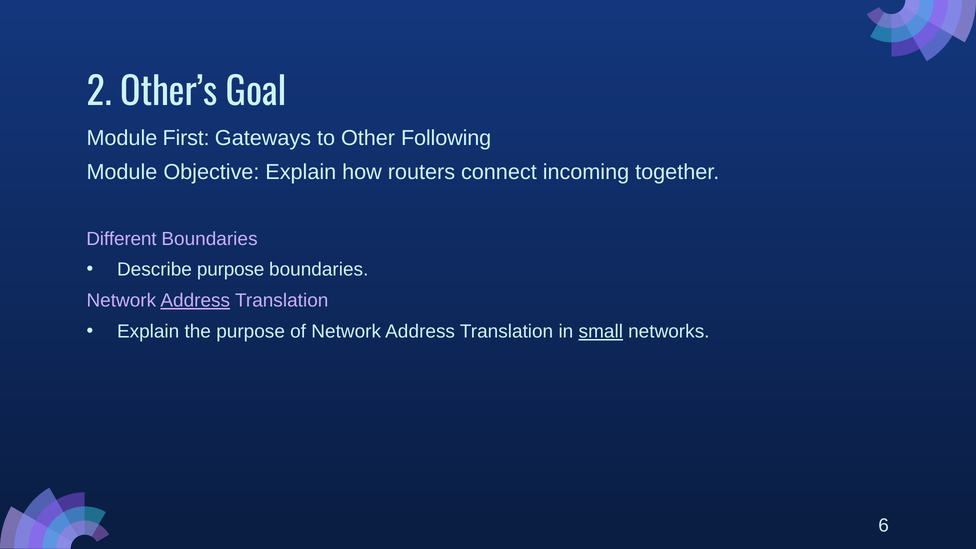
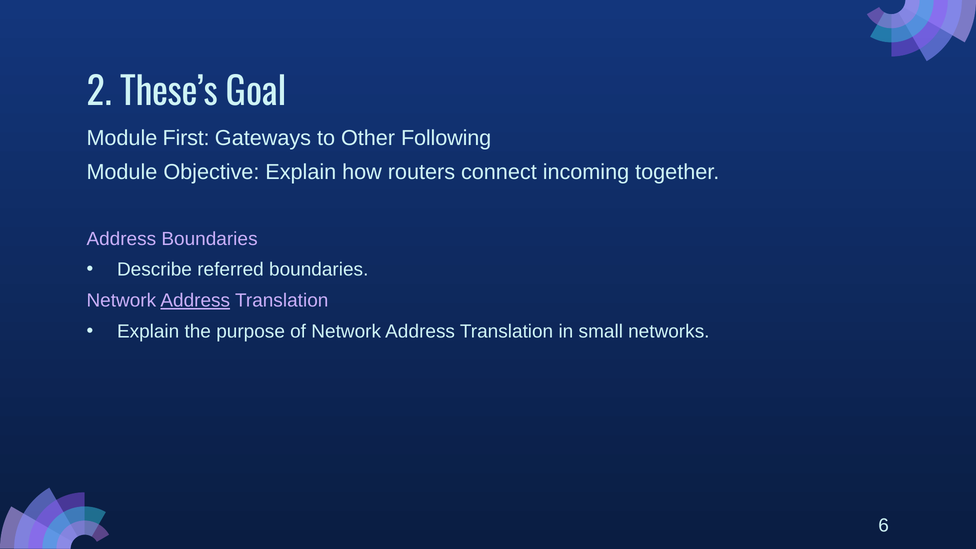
Other’s: Other’s -> These’s
Different at (121, 239): Different -> Address
Describe purpose: purpose -> referred
small underline: present -> none
